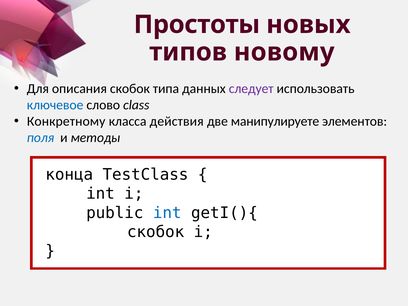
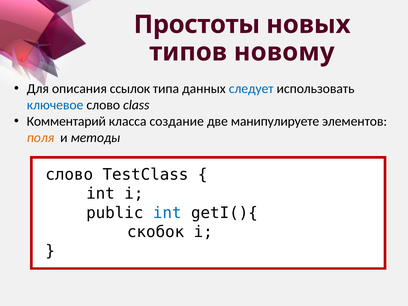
описания скобок: скобок -> ссылок
следует colour: purple -> blue
Конкретному: Конкретному -> Комментарий
действия: действия -> создание
поля colour: blue -> orange
конца at (69, 175): конца -> слово
